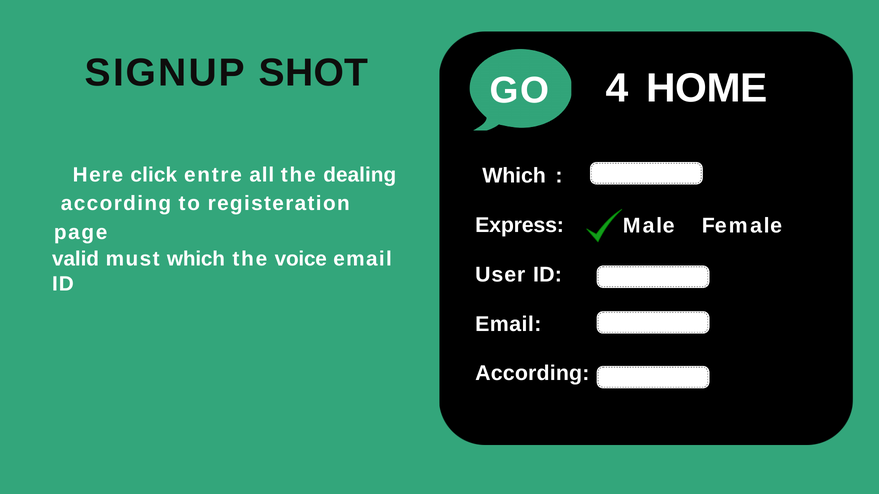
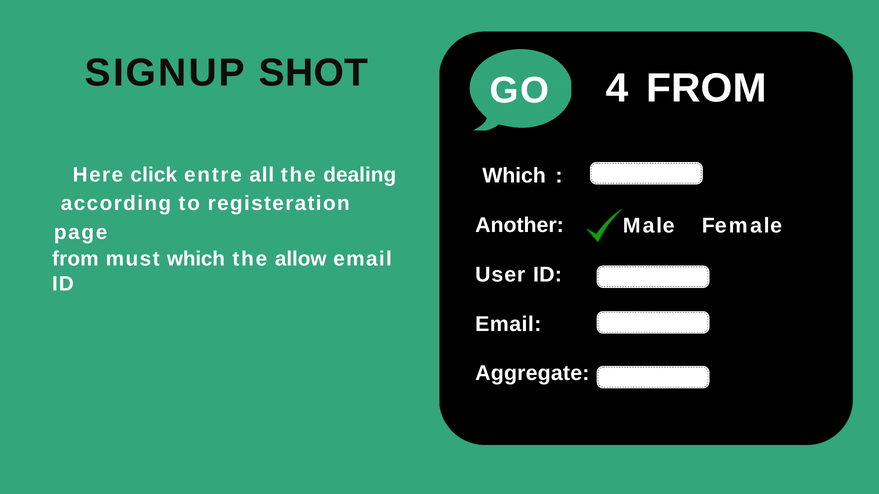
4 HOME: HOME -> FROM
Express: Express -> Another
valid at (76, 259): valid -> from
voice: voice -> allow
According at (532, 374): According -> Aggregate
